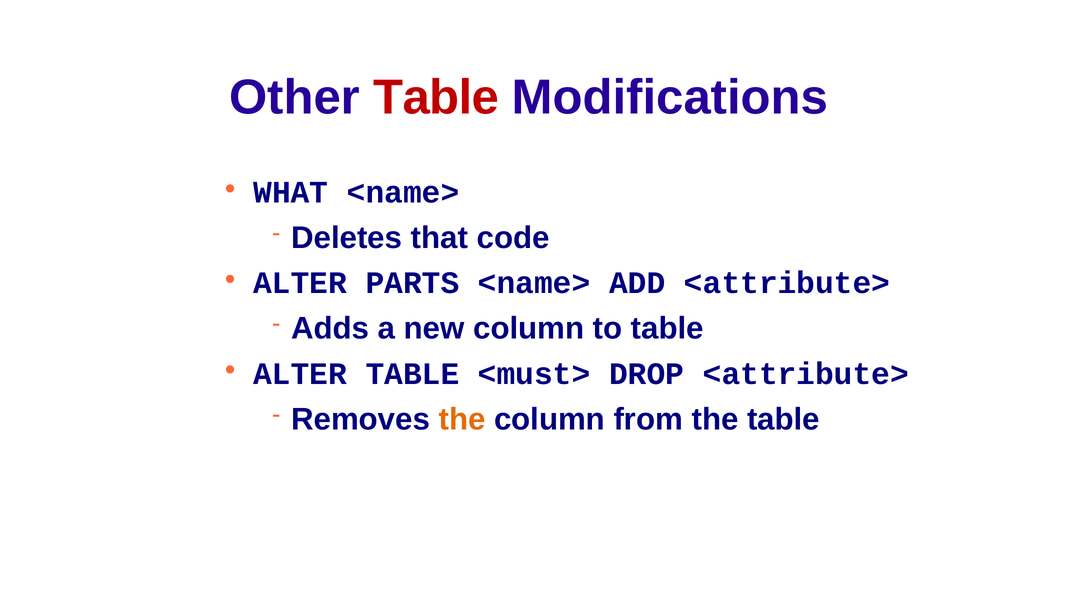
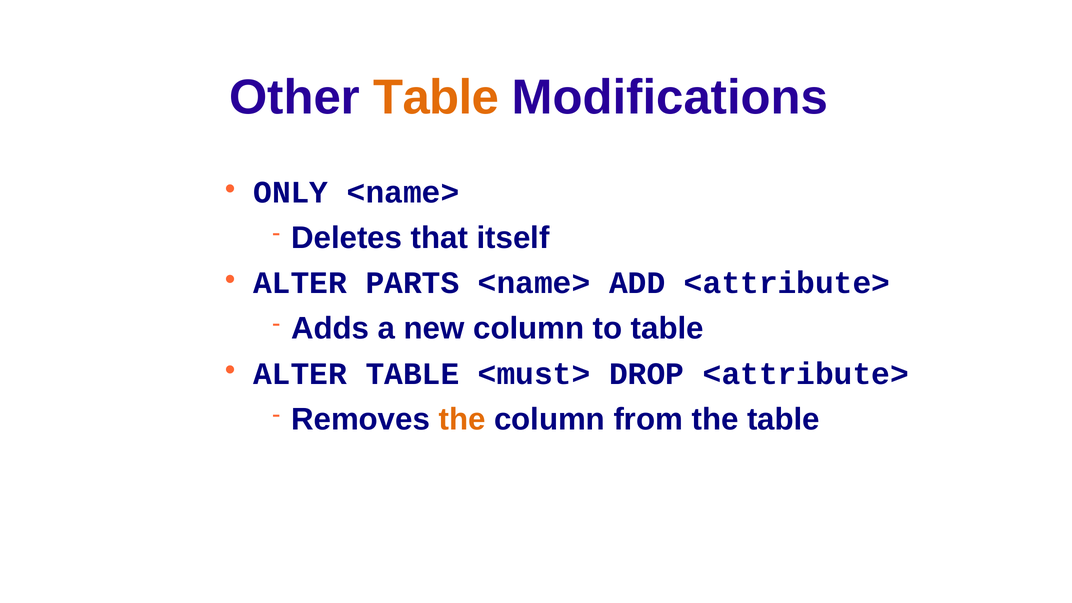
Table at (436, 97) colour: red -> orange
WHAT: WHAT -> ONLY
code: code -> itself
